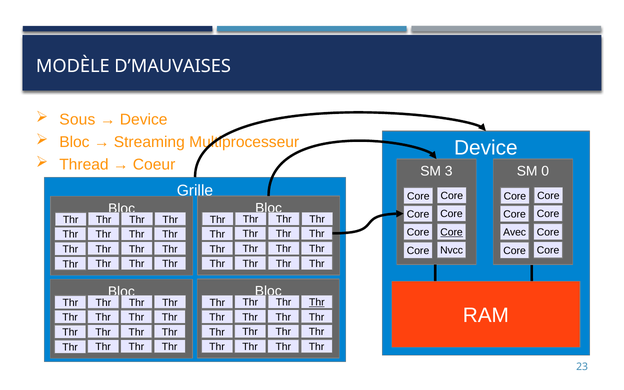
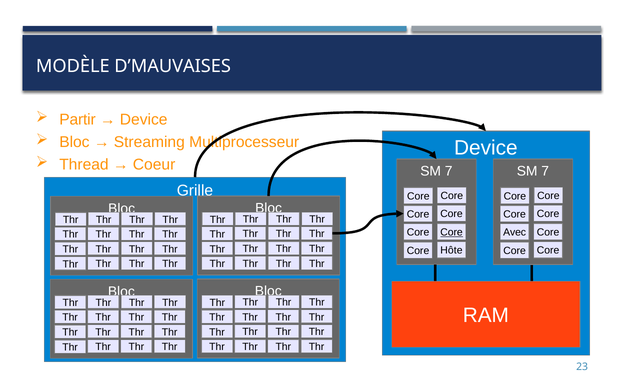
Sous: Sous -> Partir
3 at (449, 171): 3 -> 7
0 at (545, 171): 0 -> 7
Nvcc: Nvcc -> Hôte
Thr at (317, 302) underline: present -> none
